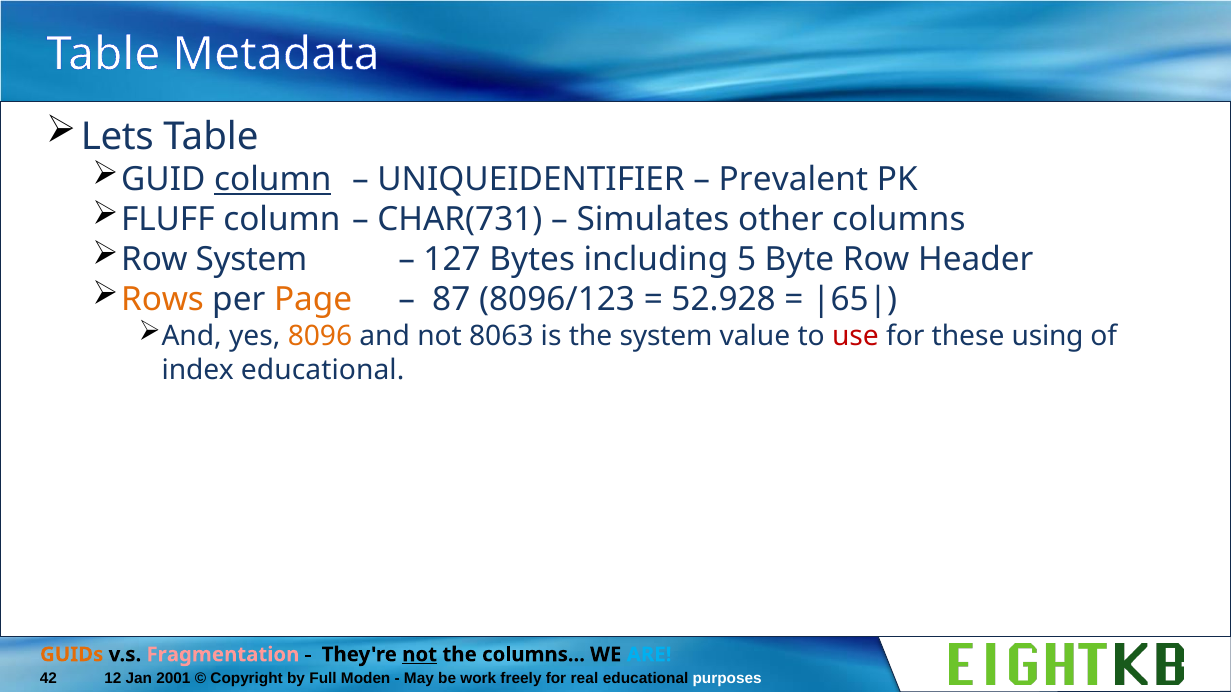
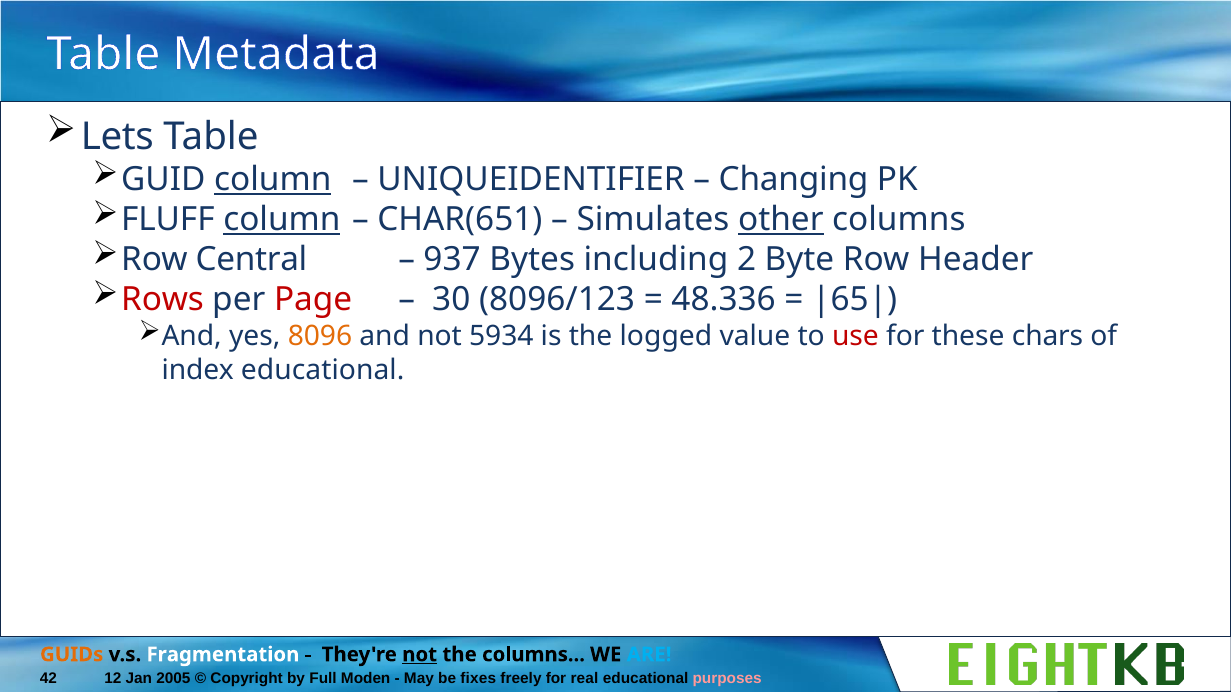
Prevalent: Prevalent -> Changing
column at (282, 220) underline: none -> present
CHAR(731: CHAR(731 -> CHAR(651
other underline: none -> present
Row System: System -> Central
127: 127 -> 937
5: 5 -> 2
Rows colour: orange -> red
Page colour: orange -> red
87: 87 -> 30
52.928: 52.928 -> 48.336
8063: 8063 -> 5934
the system: system -> logged
using: using -> chars
Fragmentation colour: pink -> white
2001: 2001 -> 2005
work: work -> fixes
purposes colour: white -> pink
